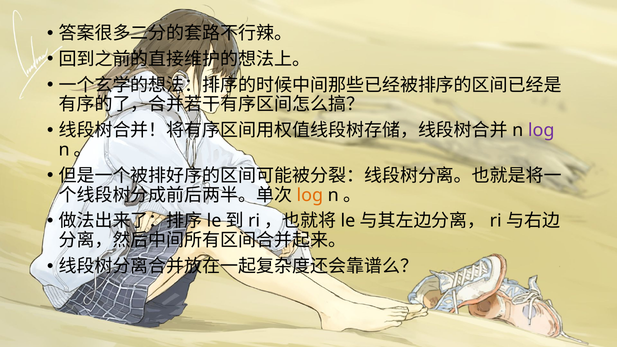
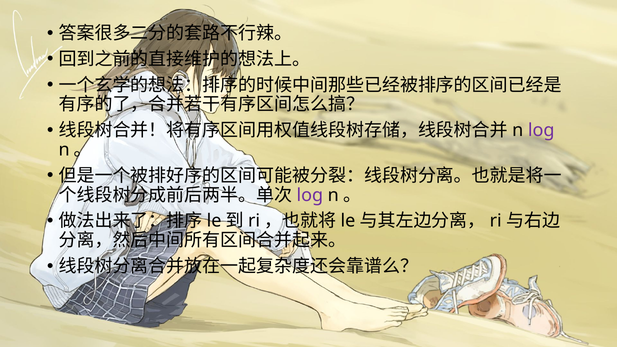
log at (310, 195) colour: orange -> purple
